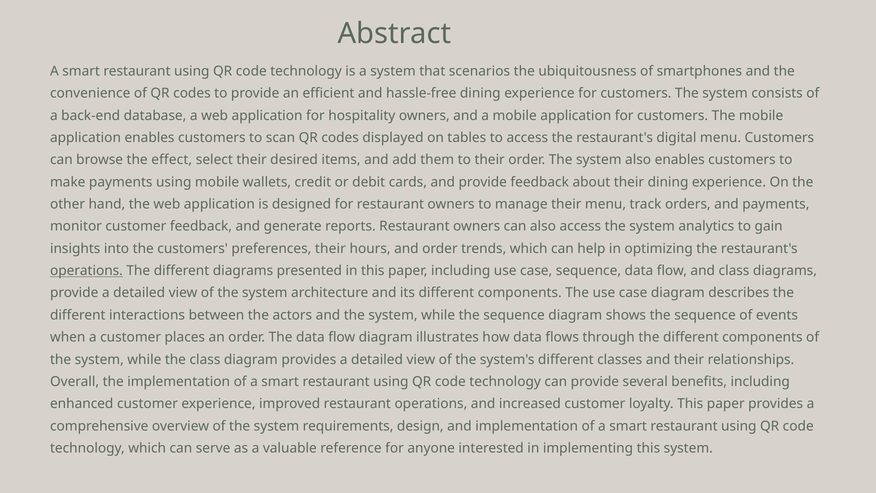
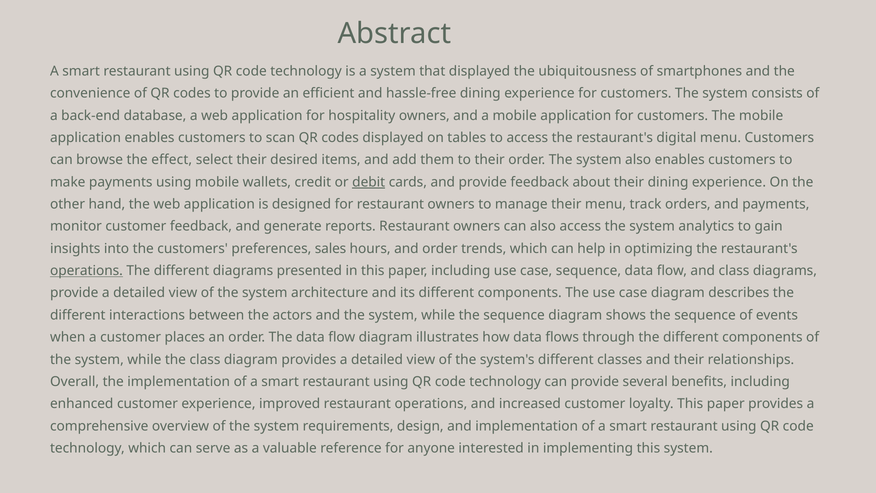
that scenarios: scenarios -> displayed
debit underline: none -> present
preferences their: their -> sales
